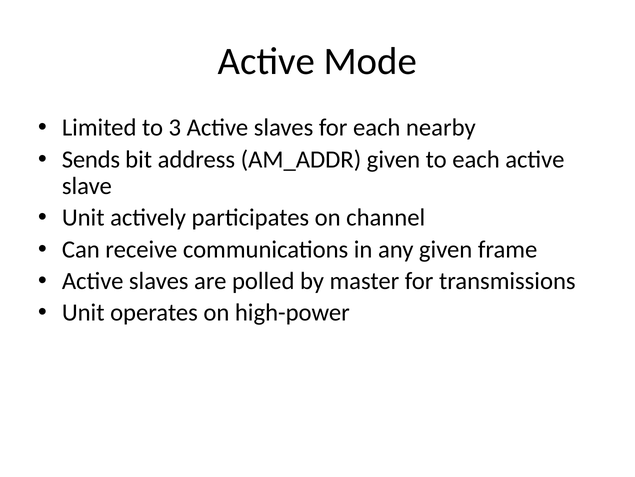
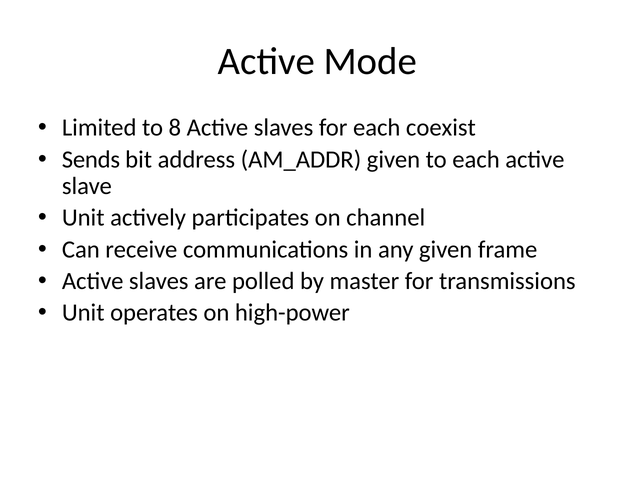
3: 3 -> 8
nearby: nearby -> coexist
